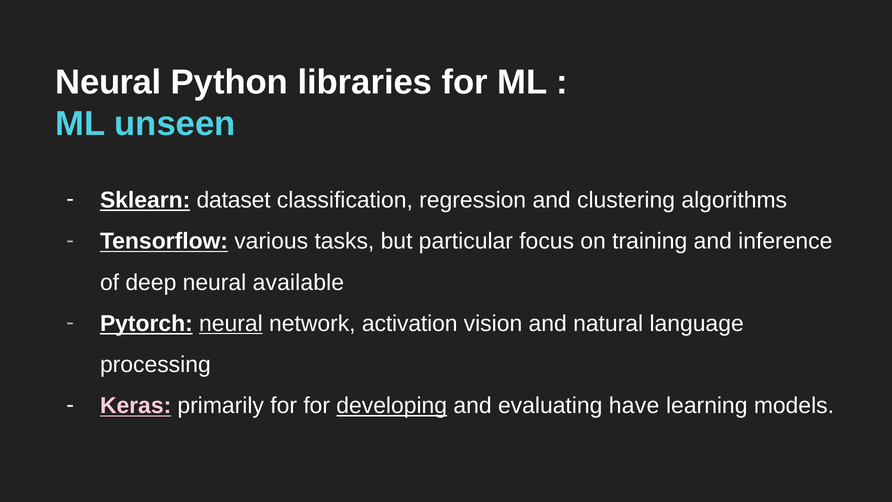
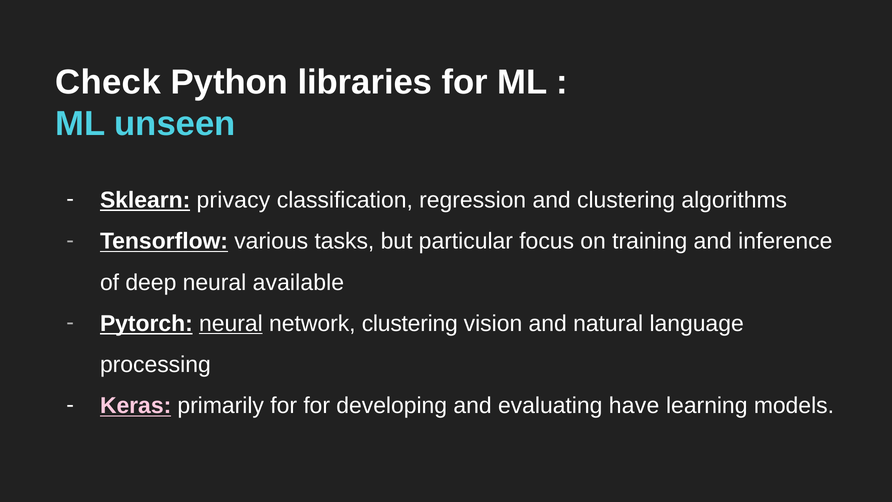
Neural at (108, 82): Neural -> Check
dataset: dataset -> privacy
network activation: activation -> clustering
developing underline: present -> none
